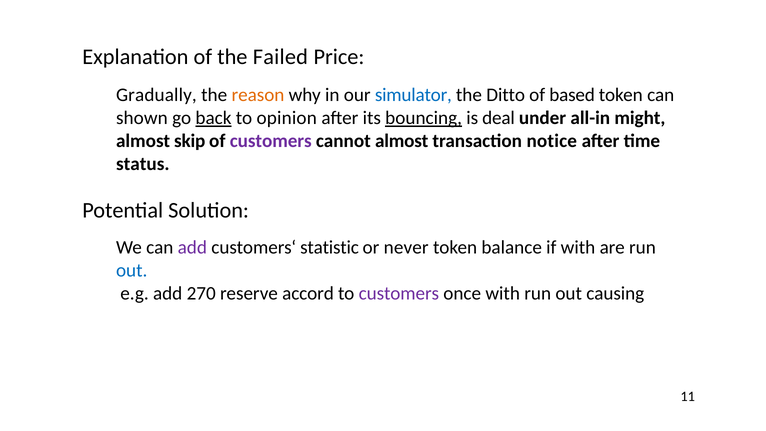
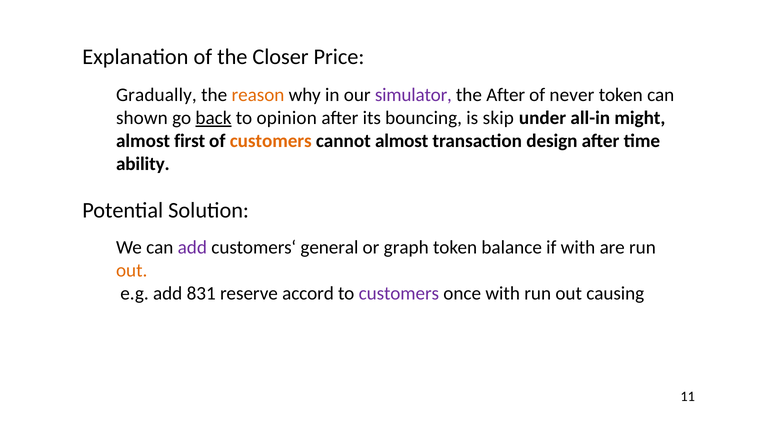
Failed: Failed -> Closer
simulator colour: blue -> purple
the Ditto: Ditto -> After
based: based -> never
bouncing underline: present -> none
deal: deal -> skip
skip: skip -> first
customers at (271, 141) colour: purple -> orange
notice: notice -> design
status: status -> ability
statistic: statistic -> general
never: never -> graph
out at (132, 270) colour: blue -> orange
270: 270 -> 831
